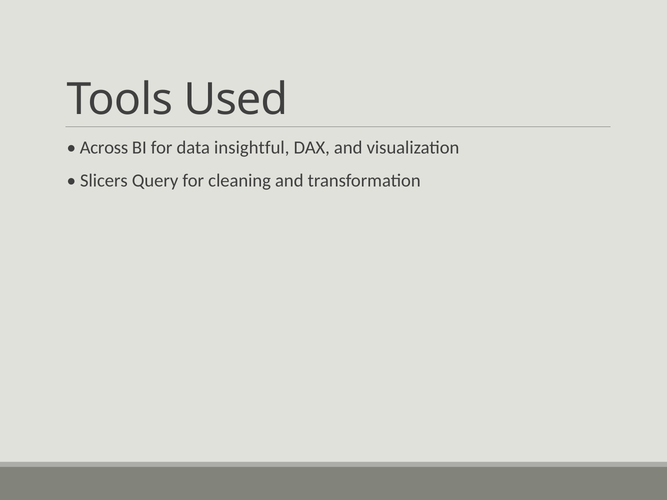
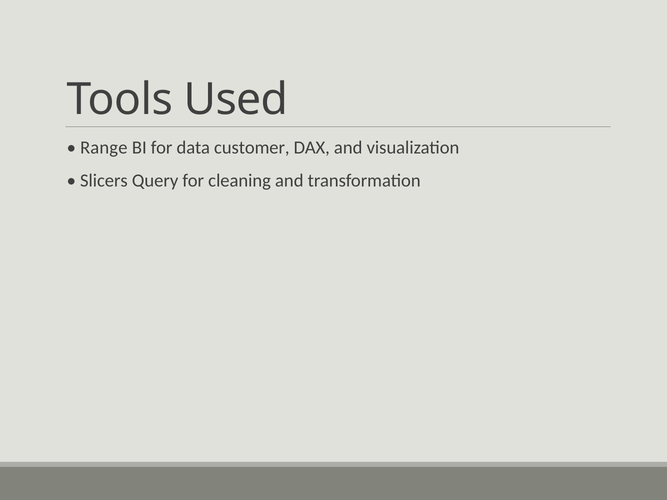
Across: Across -> Range
insightful: insightful -> customer
